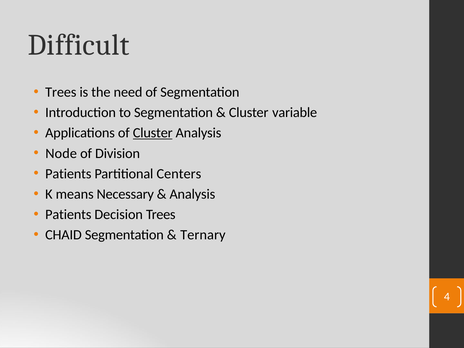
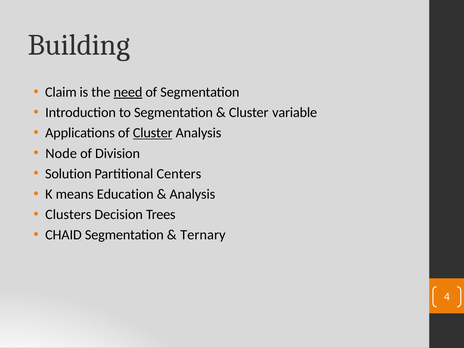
Difficult: Difficult -> Building
Trees at (61, 92): Trees -> Claim
need underline: none -> present
Patients at (68, 174): Patients -> Solution
Necessary: Necessary -> Education
Patients at (68, 215): Patients -> Clusters
